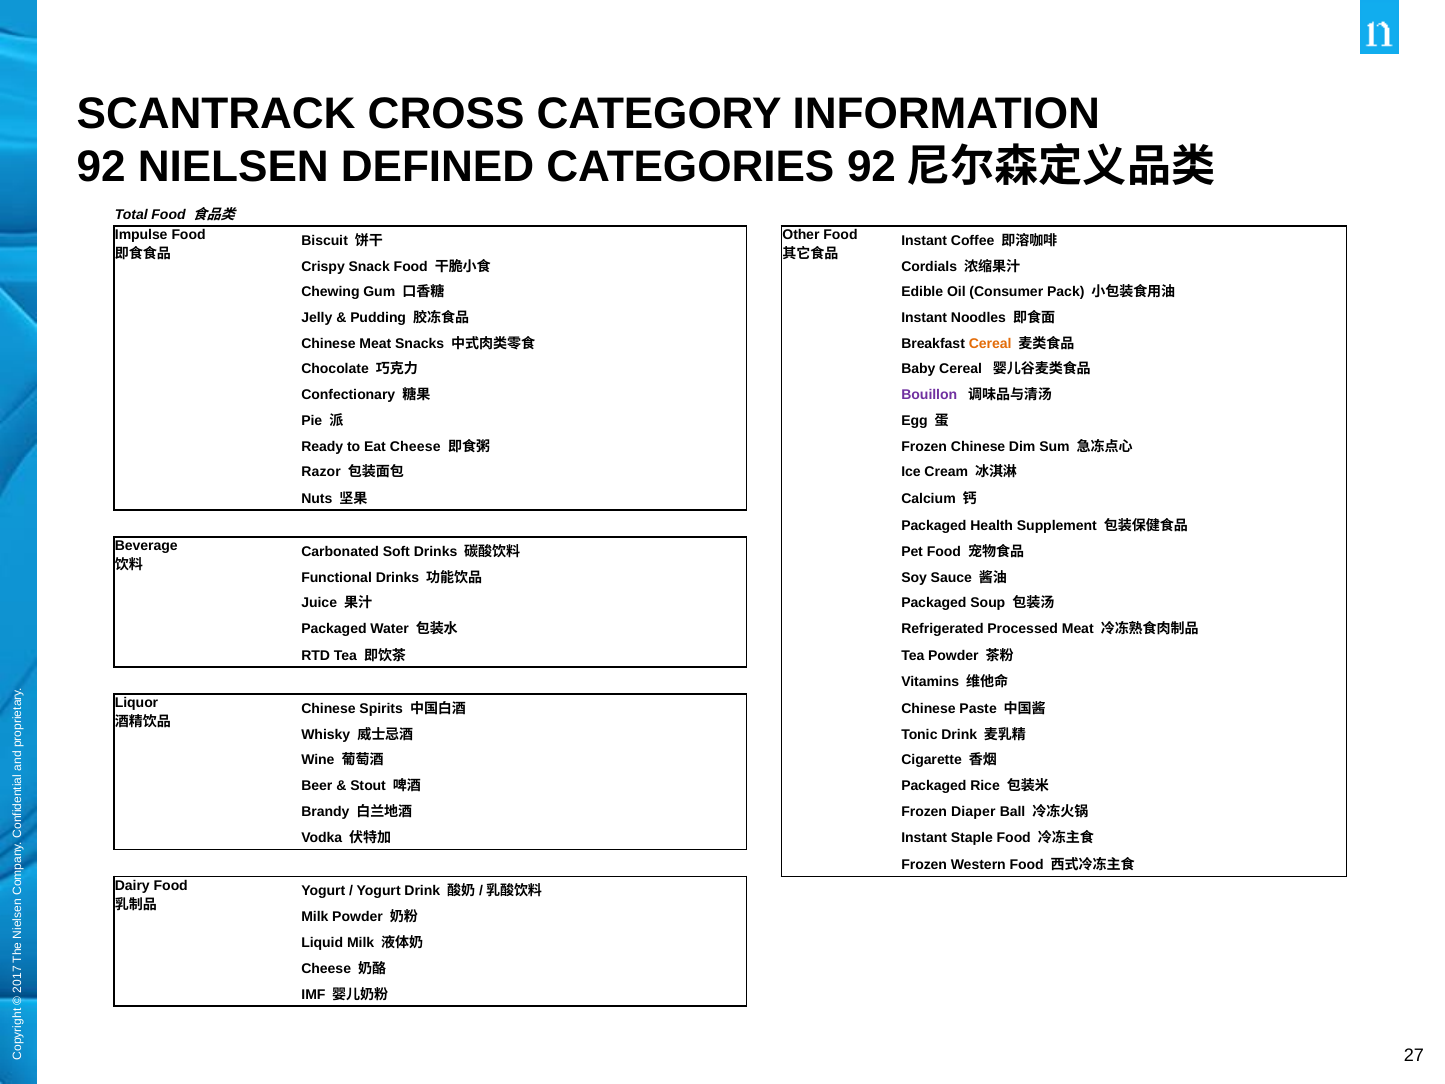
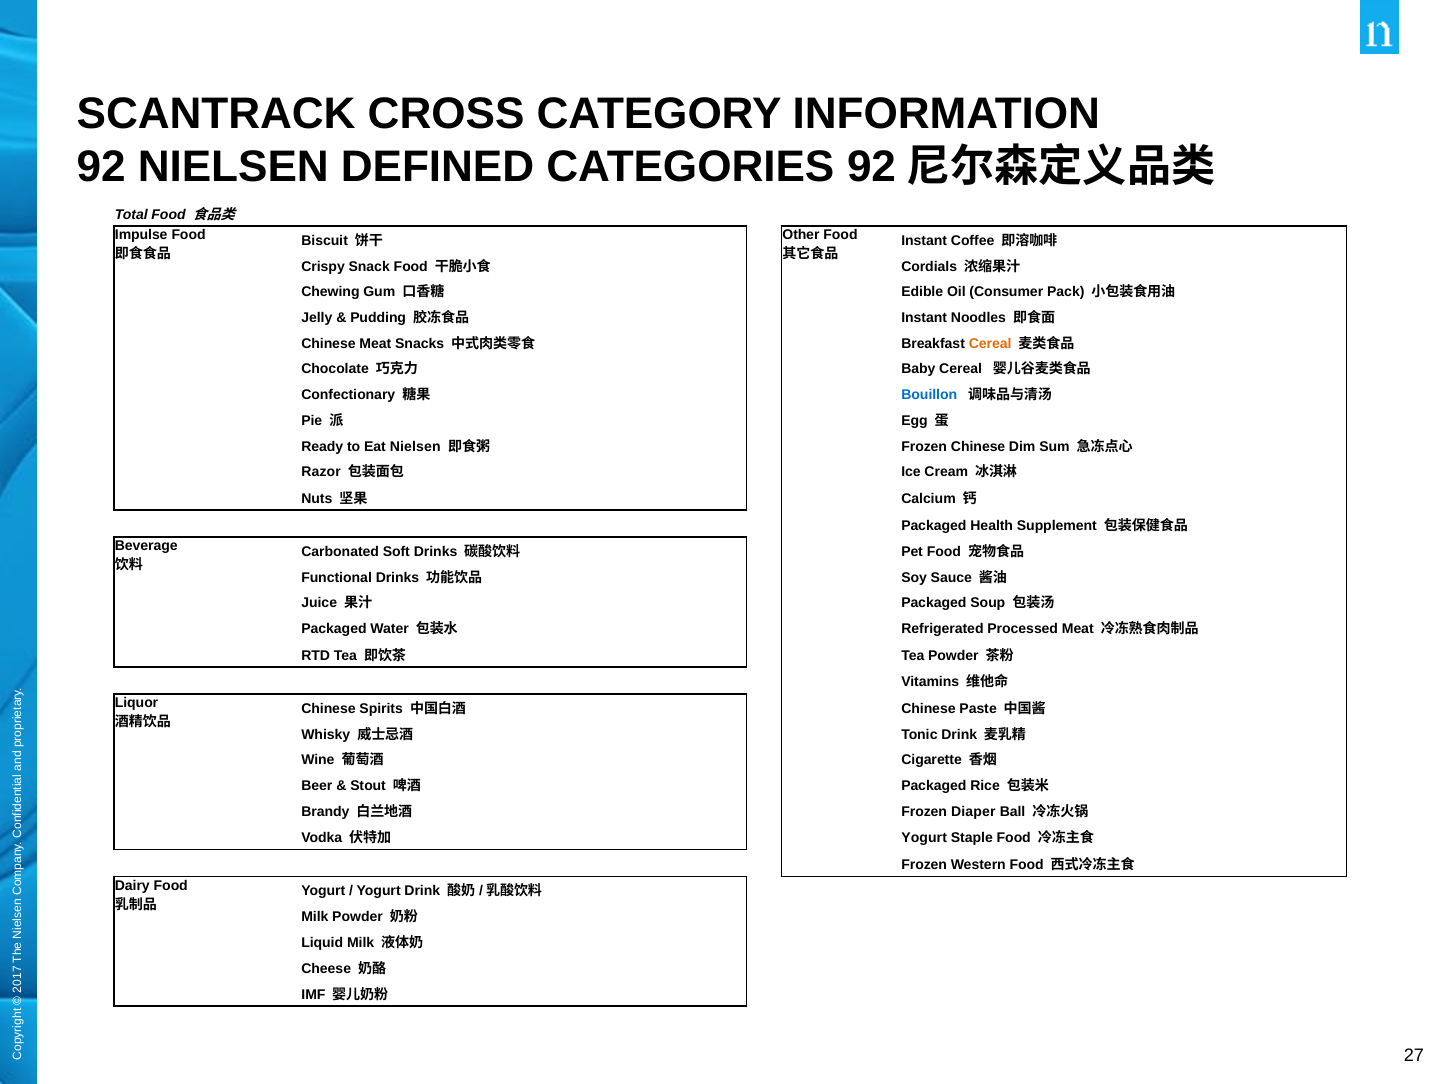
Bouillon colour: purple -> blue
Eat Cheese: Cheese -> Nielsen
Instant at (924, 838): Instant -> Yogurt
